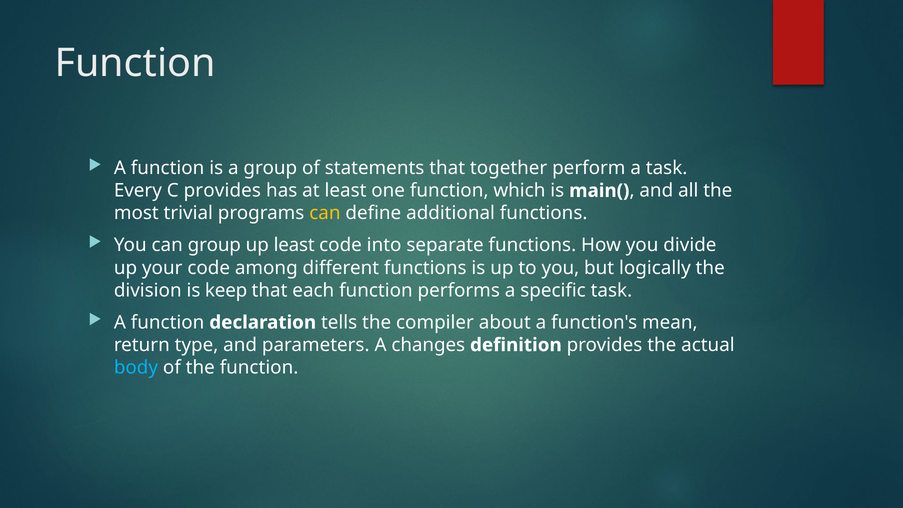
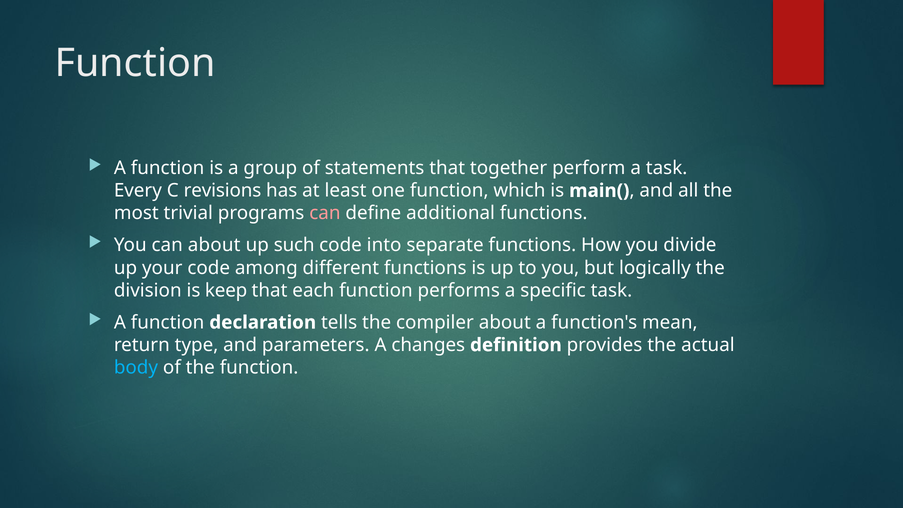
C provides: provides -> revisions
can at (325, 213) colour: yellow -> pink
can group: group -> about
up least: least -> such
